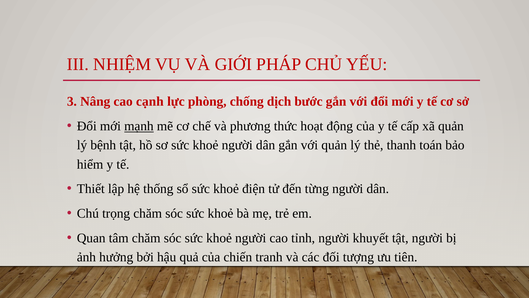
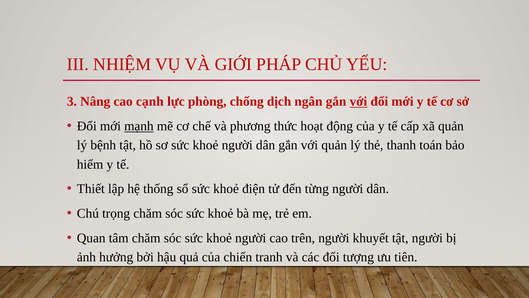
bước: bước -> ngân
với at (358, 101) underline: none -> present
tỉnh: tỉnh -> trên
